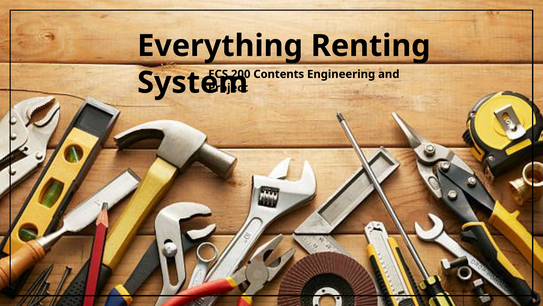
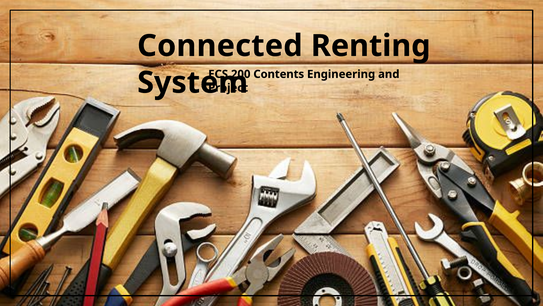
Everything: Everything -> Connected
